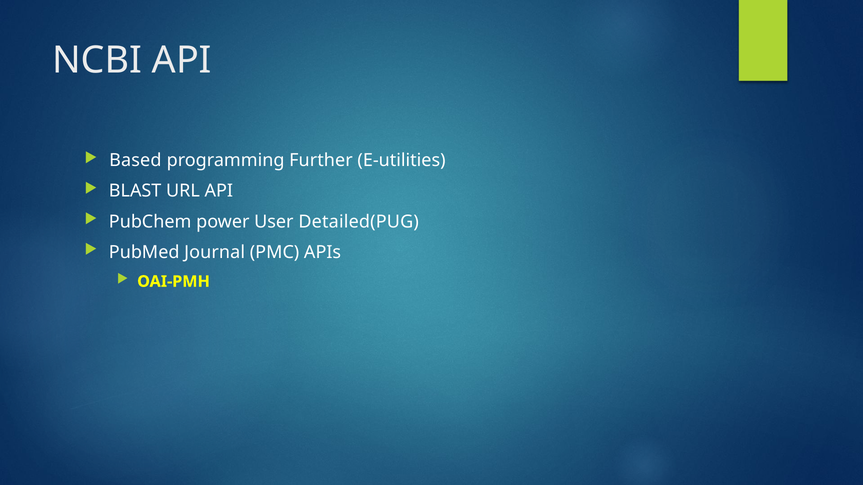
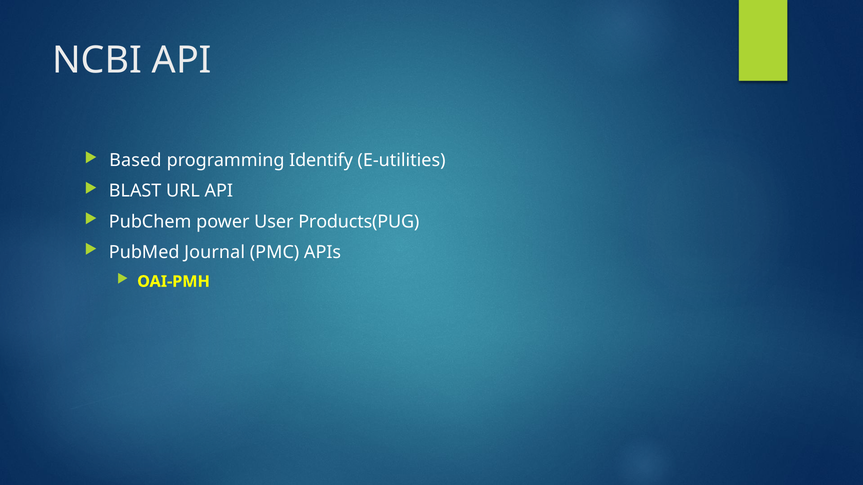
Further: Further -> Identify
Detailed(PUG: Detailed(PUG -> Products(PUG
